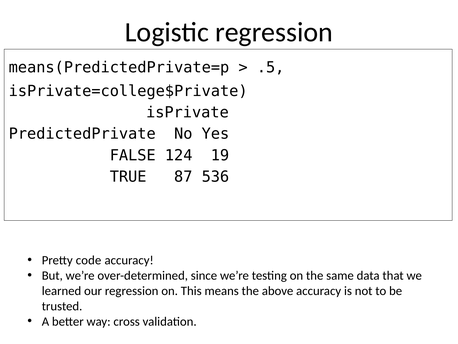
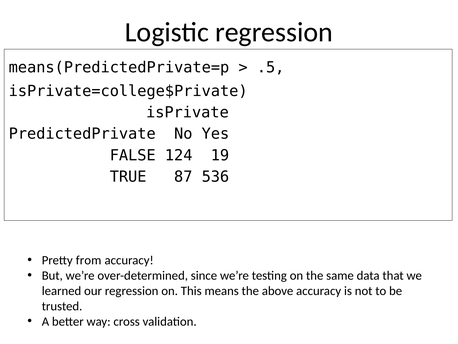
code: code -> from
